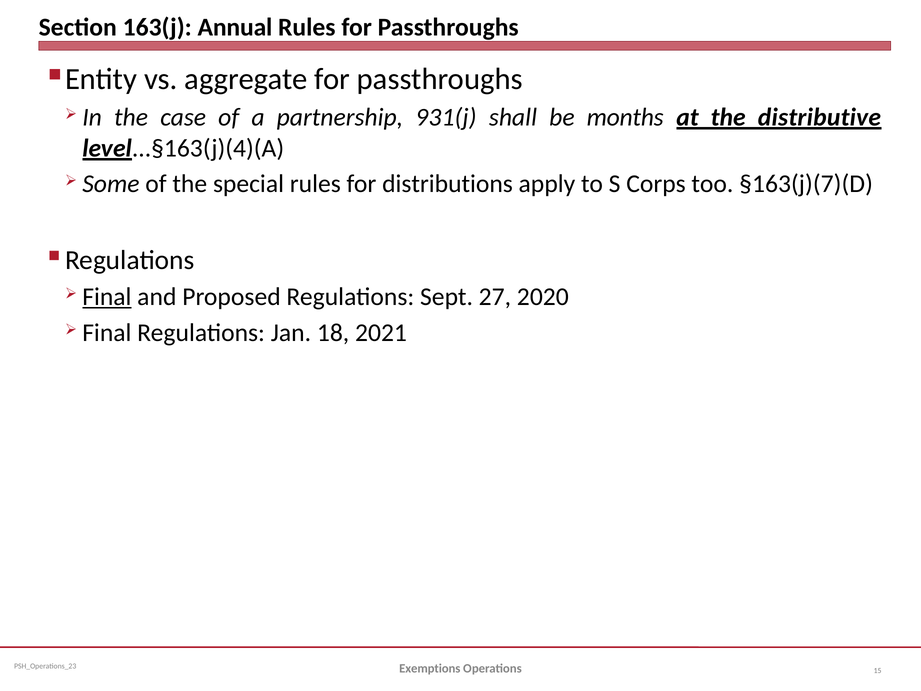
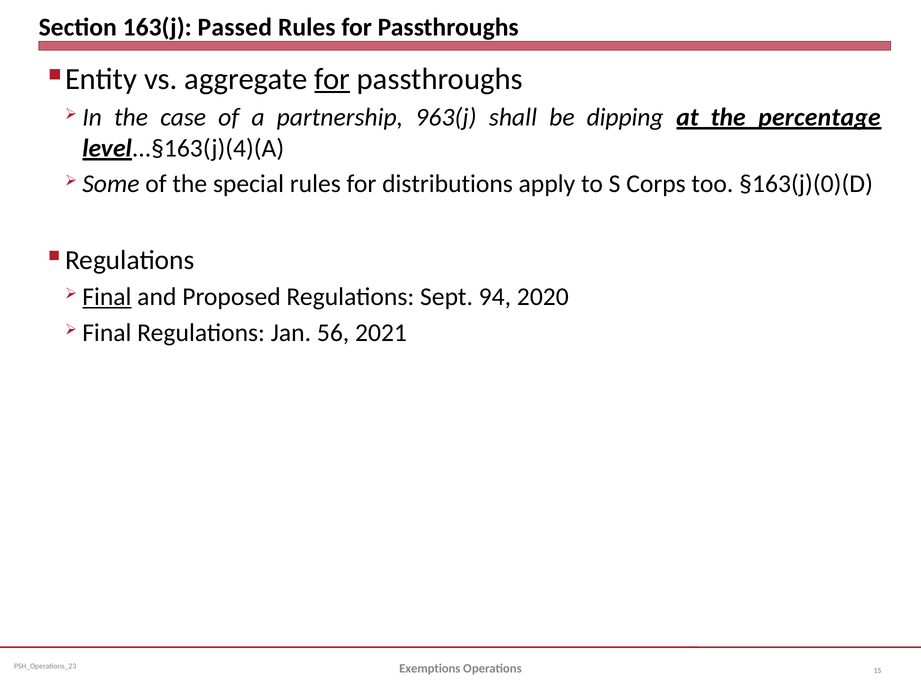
Annual: Annual -> Passed
for at (332, 79) underline: none -> present
931(j: 931(j -> 963(j
months: months -> dipping
distributive: distributive -> percentage
§163(j)(7)(D: §163(j)(7)(D -> §163(j)(0)(D
27: 27 -> 94
18: 18 -> 56
